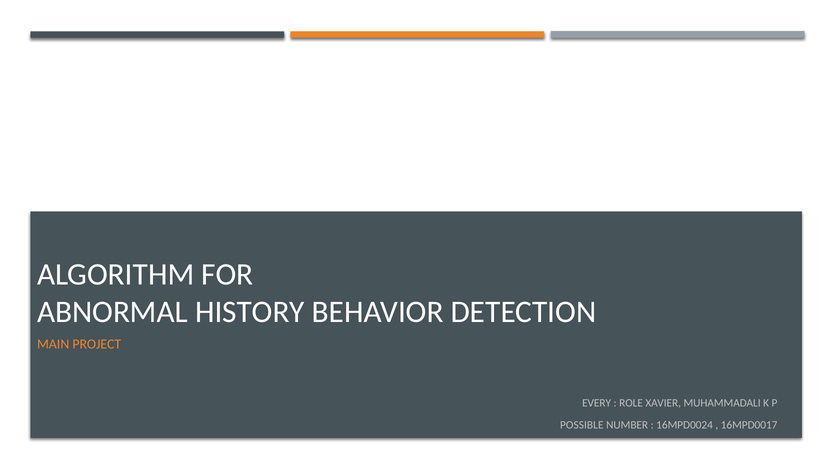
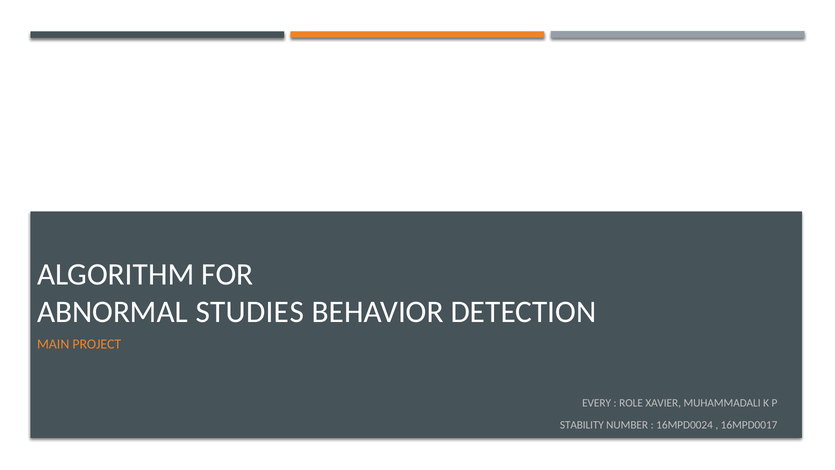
HISTORY: HISTORY -> STUDIES
POSSIBLE: POSSIBLE -> STABILITY
